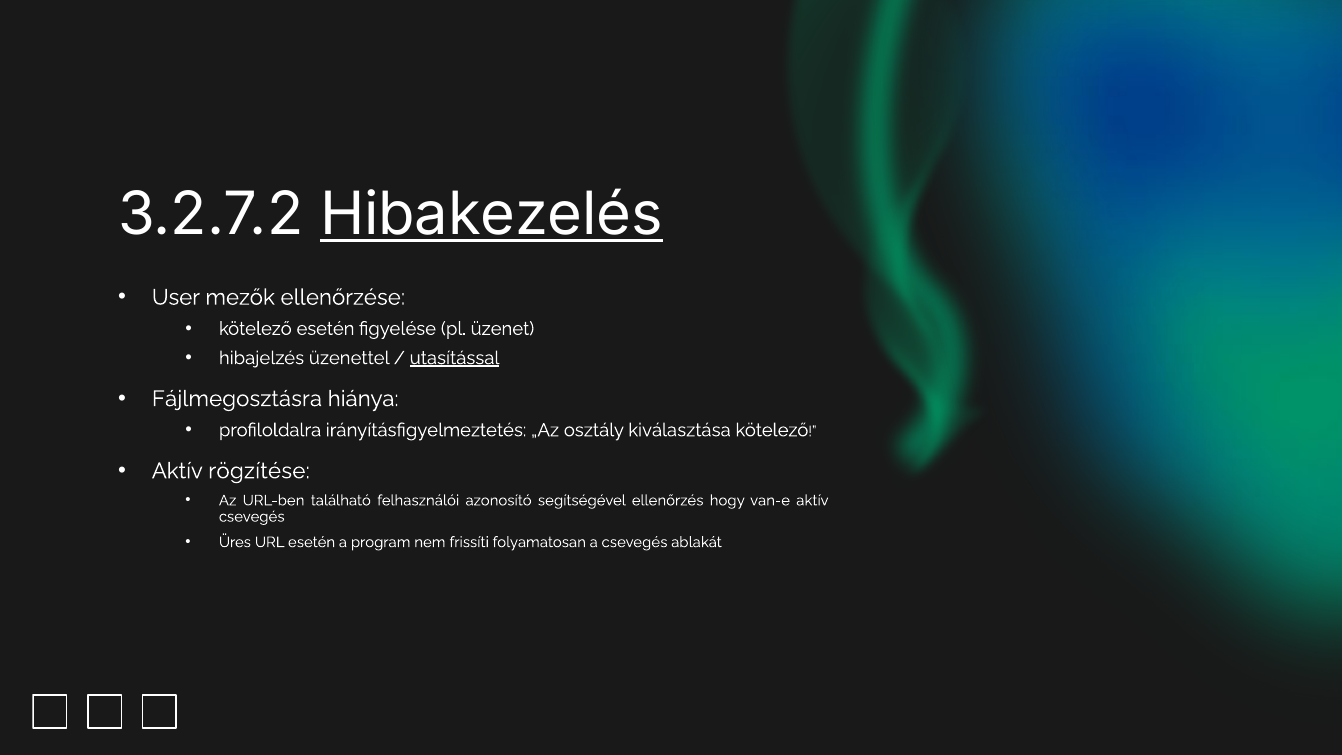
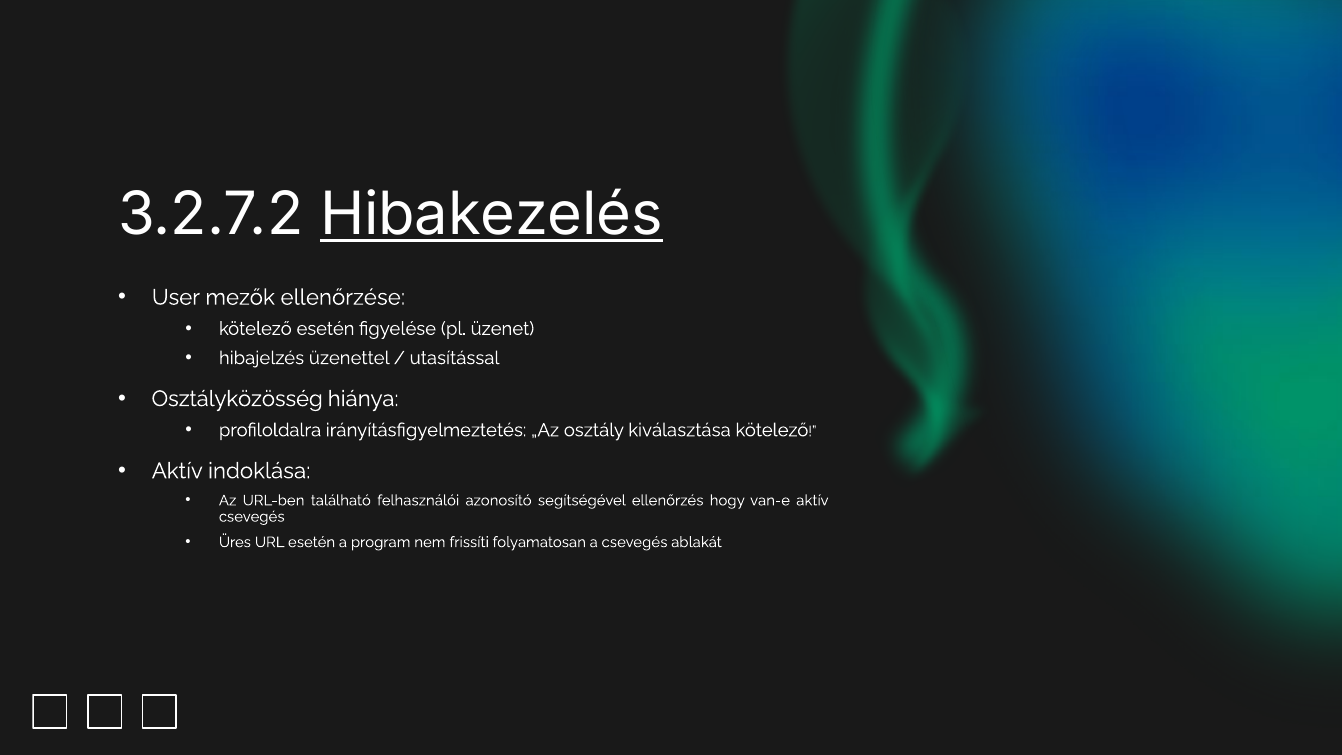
utasítással underline: present -> none
Fájlmegosztásra: Fájlmegosztásra -> Osztályközösség
rögzítése: rögzítése -> indoklása
